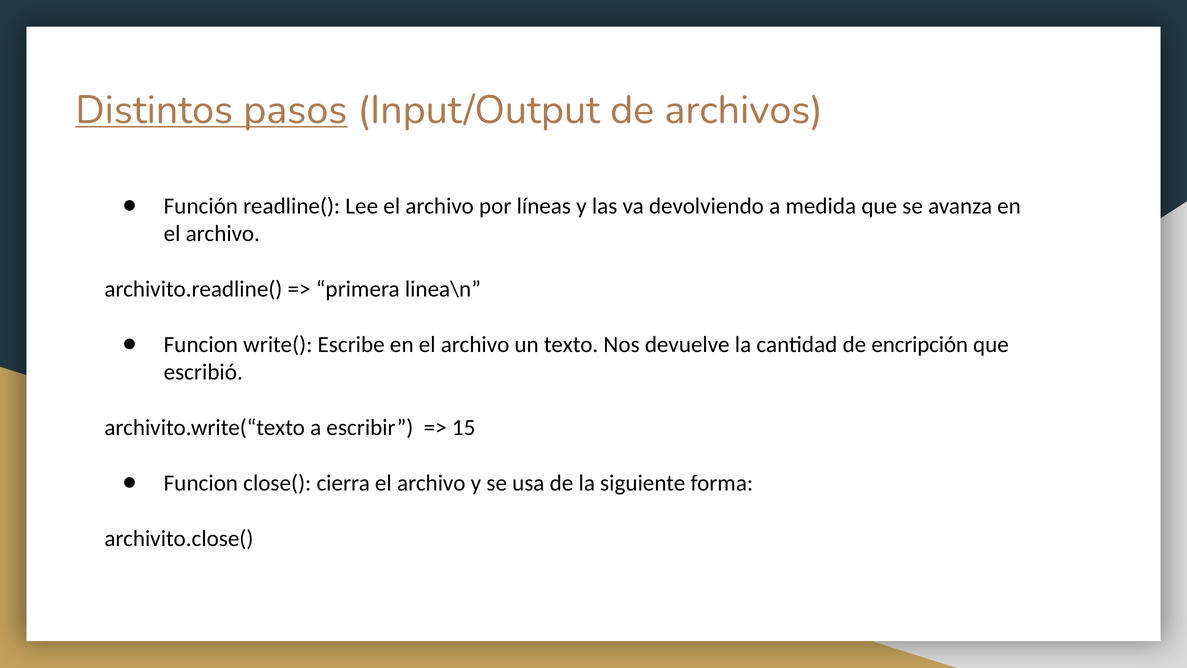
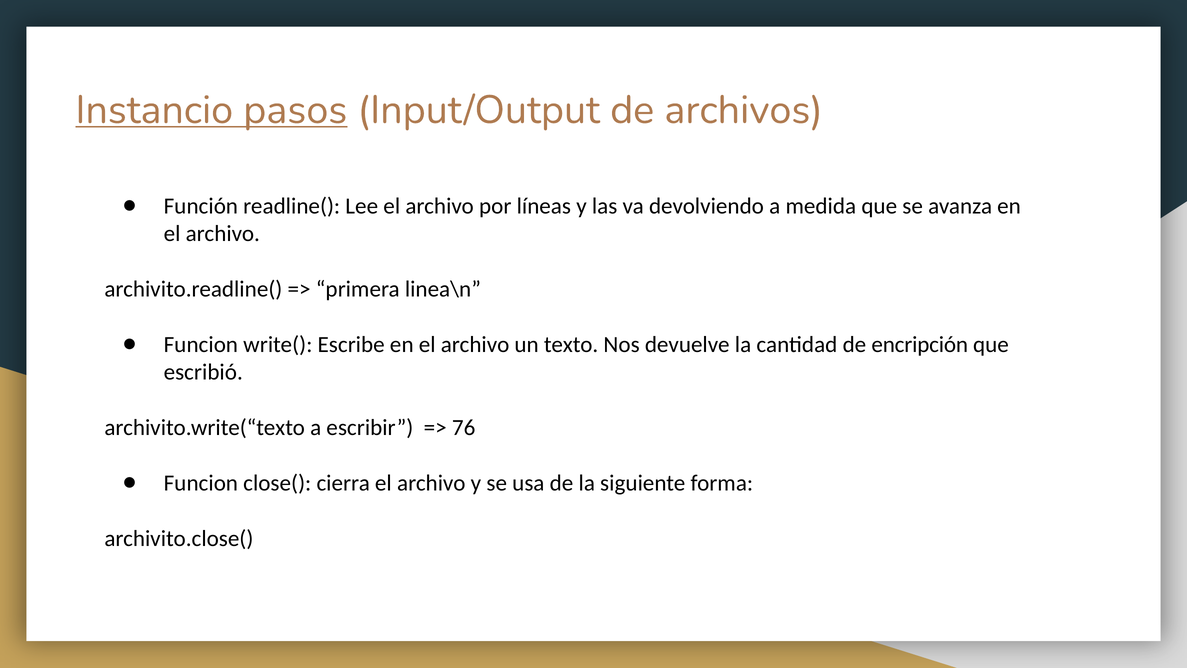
Distintos: Distintos -> Instancio
15: 15 -> 76
